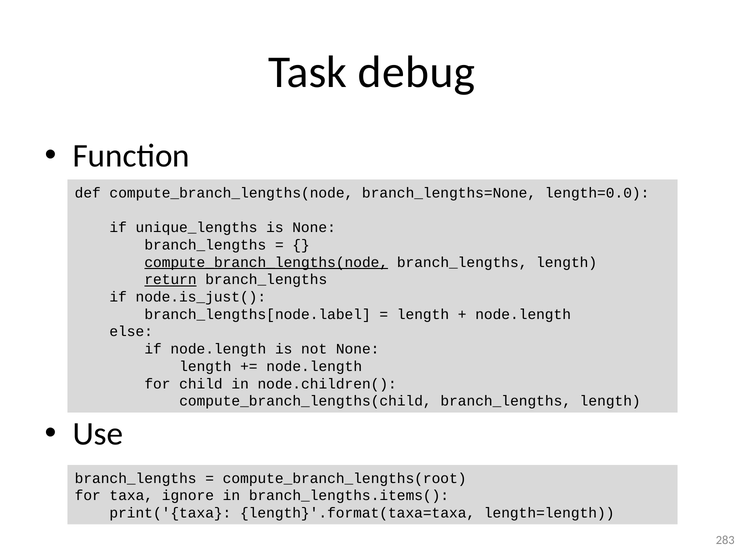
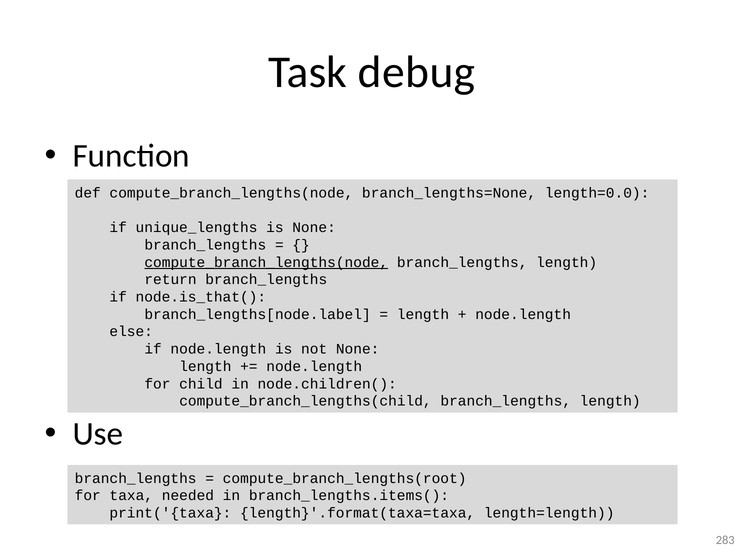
return underline: present -> none
node.is_just(: node.is_just( -> node.is_that(
ignore: ignore -> needed
